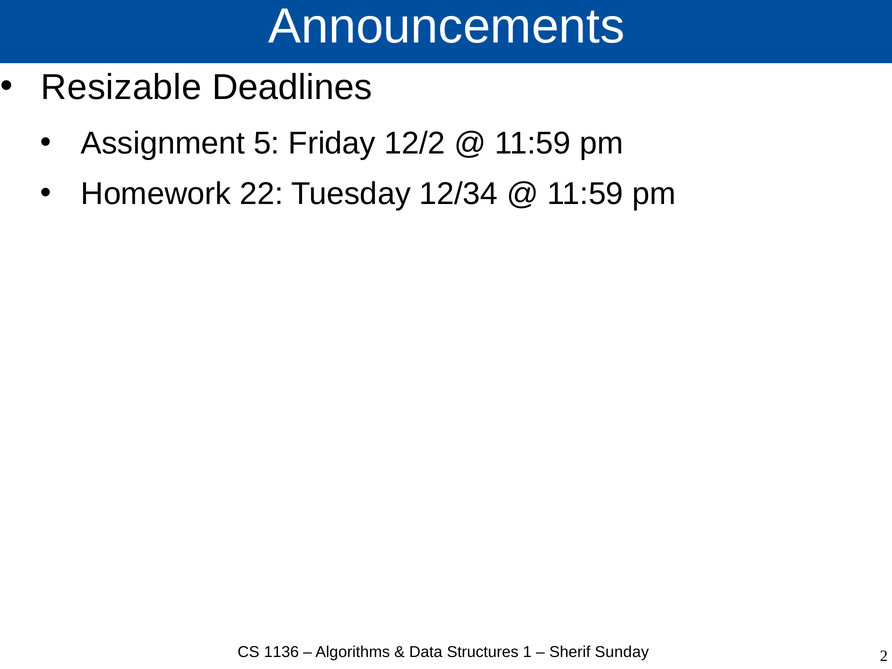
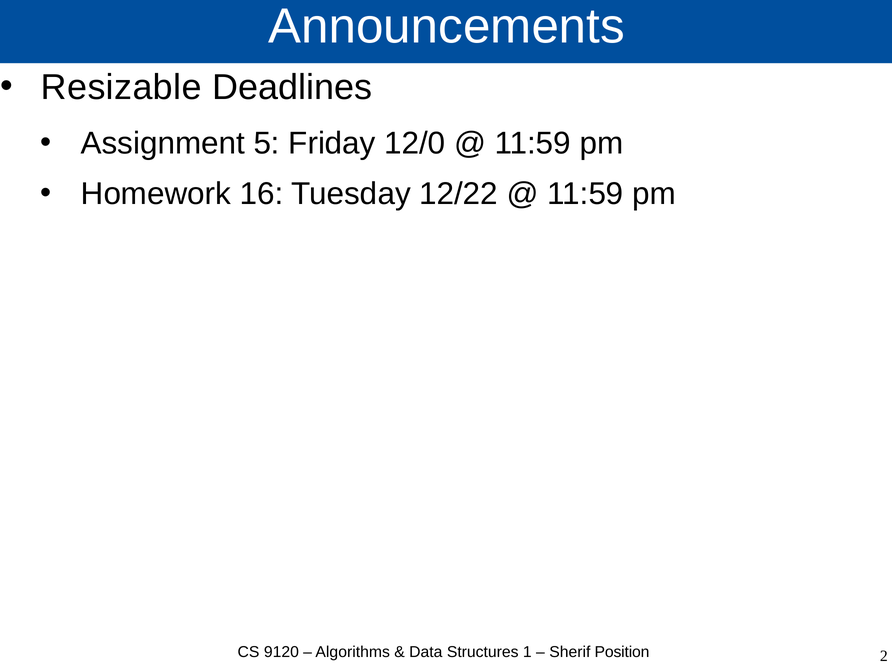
12/2: 12/2 -> 12/0
22: 22 -> 16
12/34: 12/34 -> 12/22
1136: 1136 -> 9120
Sunday: Sunday -> Position
